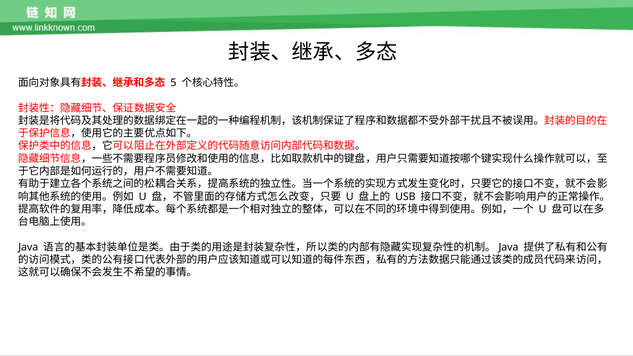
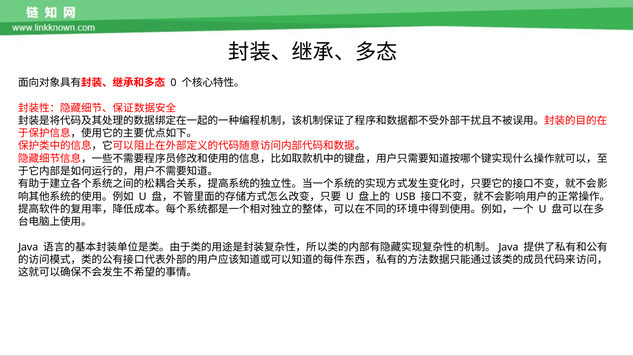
5: 5 -> 0
